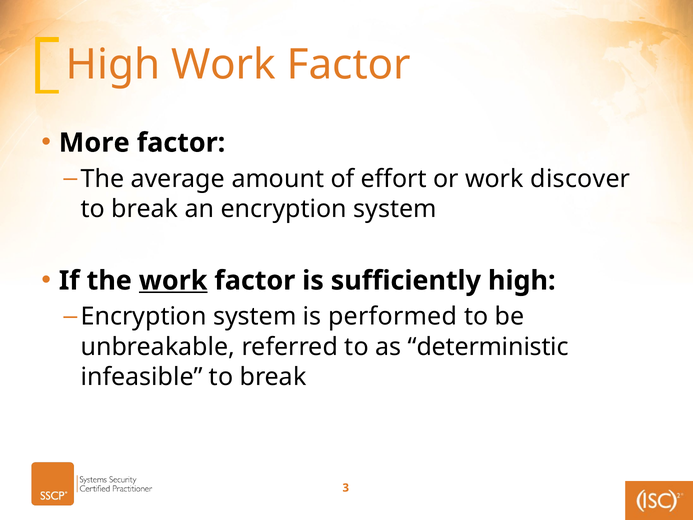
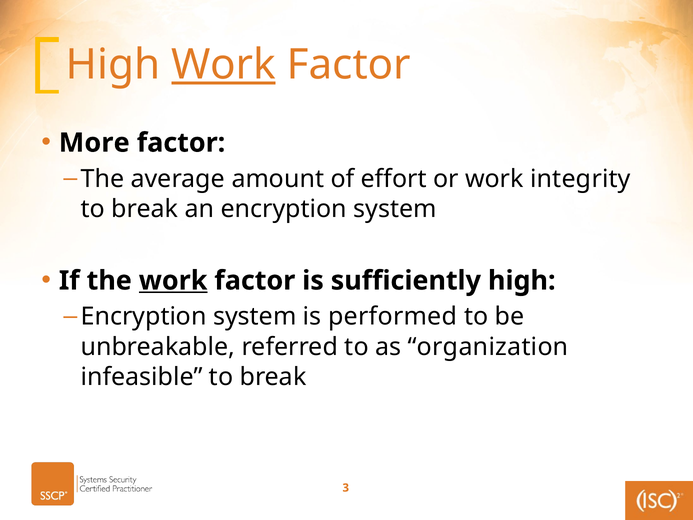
Work at (224, 65) underline: none -> present
discover: discover -> integrity
deterministic: deterministic -> organization
